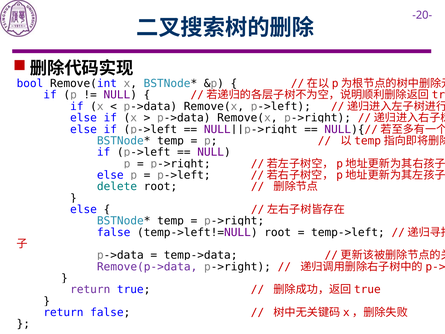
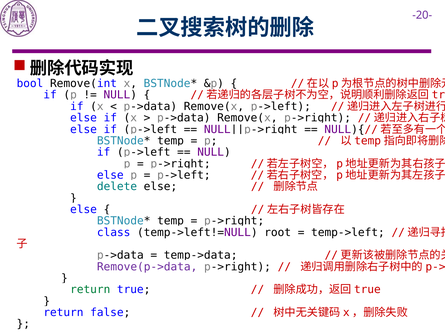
root at (160, 186): root -> else
false at (114, 232): false -> class
return at (90, 289) colour: purple -> green
